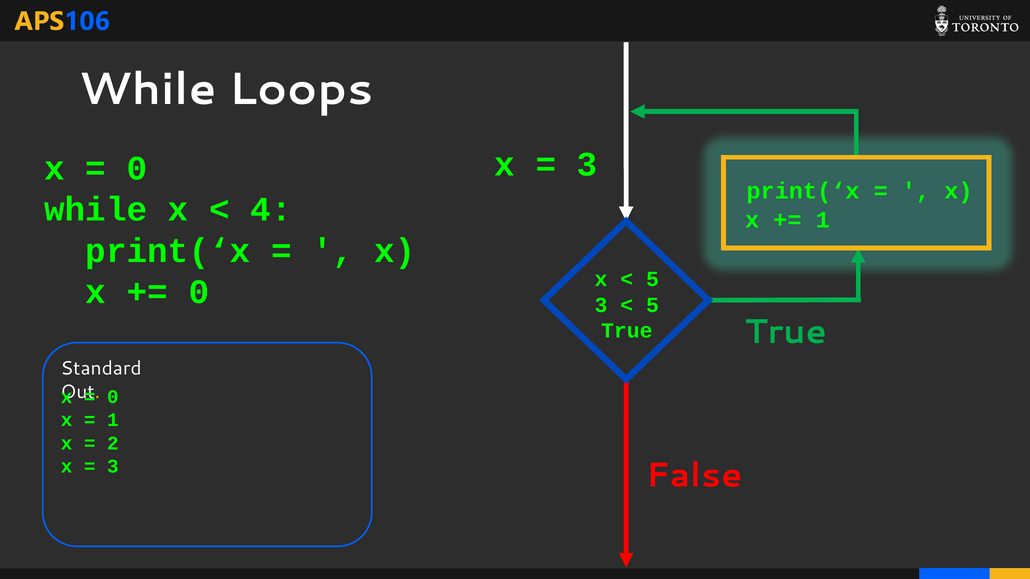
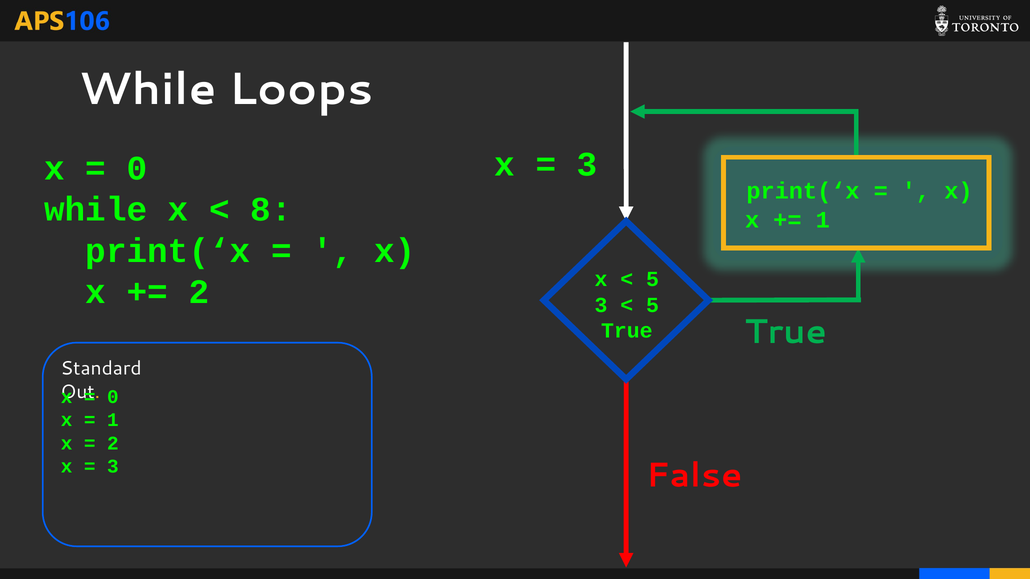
4: 4 -> 8
0 at (199, 292): 0 -> 2
